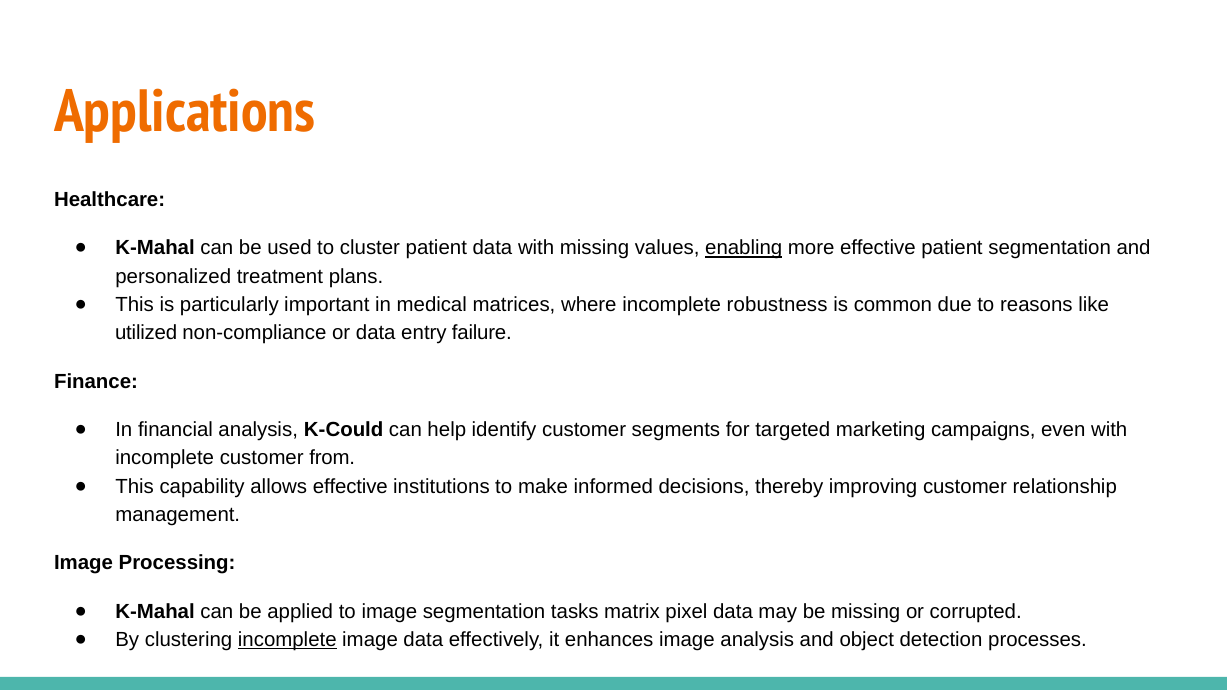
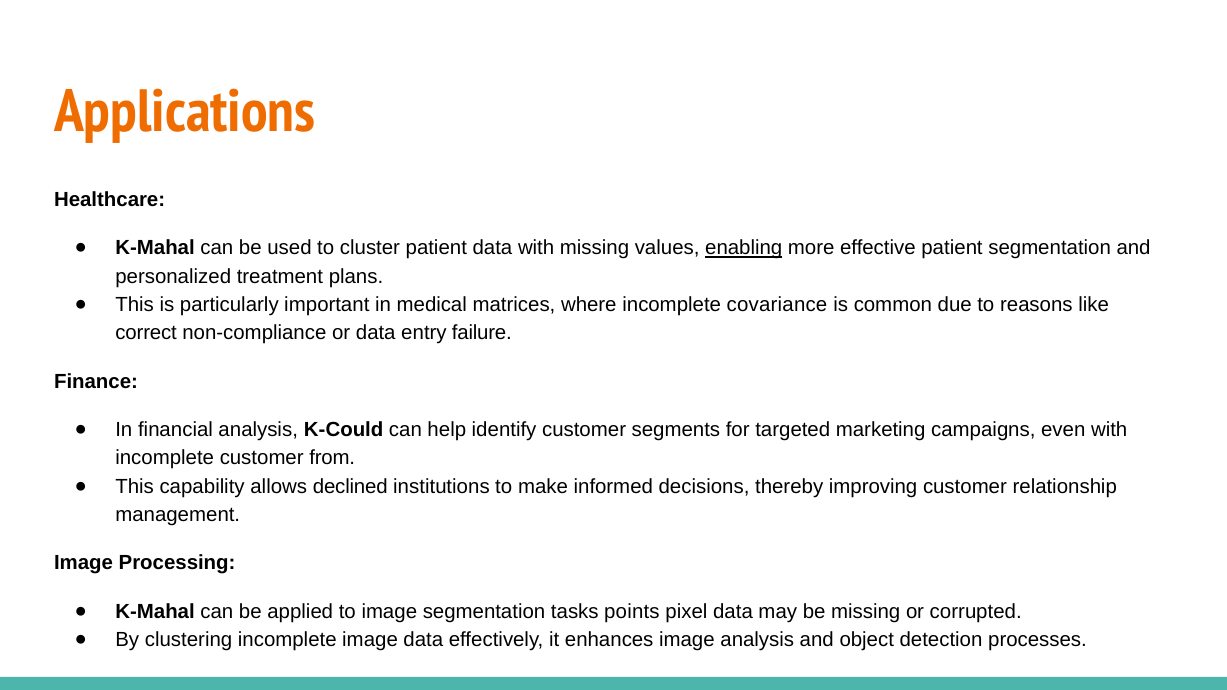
robustness: robustness -> covariance
utilized: utilized -> correct
allows effective: effective -> declined
matrix: matrix -> points
incomplete at (287, 640) underline: present -> none
